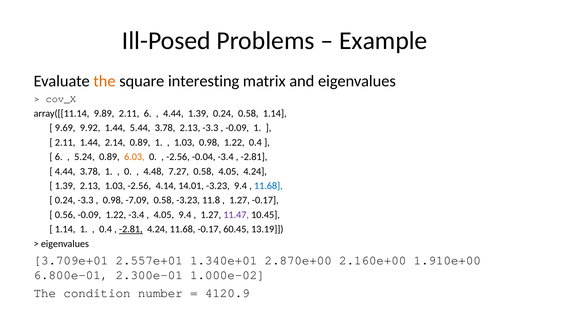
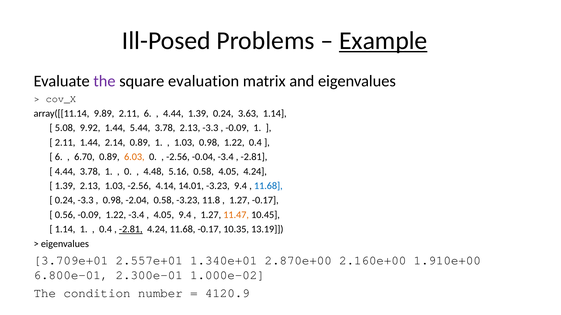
Example underline: none -> present
the at (104, 81) colour: orange -> purple
interesting: interesting -> evaluation
0.24 0.58: 0.58 -> 3.63
9.69: 9.69 -> 5.08
5.24: 5.24 -> 6.70
7.27: 7.27 -> 5.16
-7.09: -7.09 -> -2.04
11.47 colour: purple -> orange
60.45: 60.45 -> 10.35
